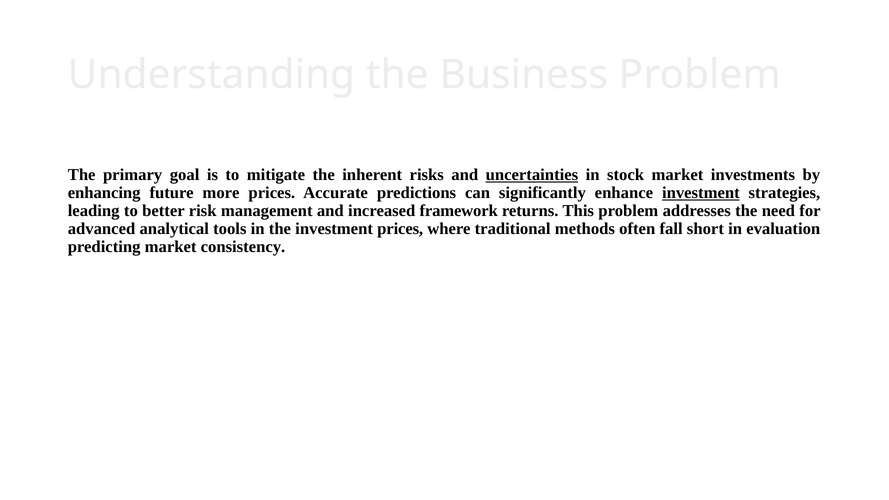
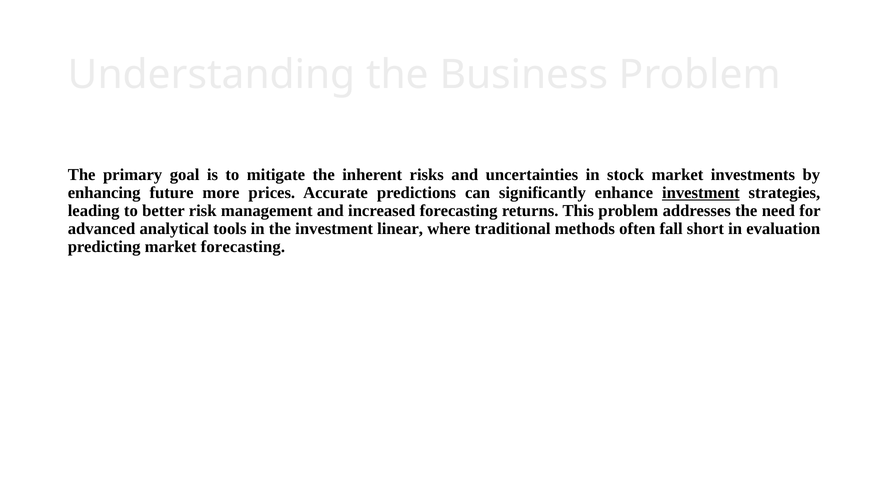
uncertainties underline: present -> none
increased framework: framework -> forecasting
investment prices: prices -> linear
market consistency: consistency -> forecasting
